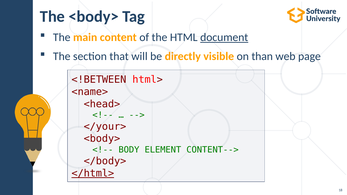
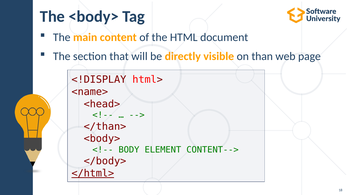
document underline: present -> none
<!BETWEEN: <!BETWEEN -> <!DISPLAY
</your>: </your> -> </than>
